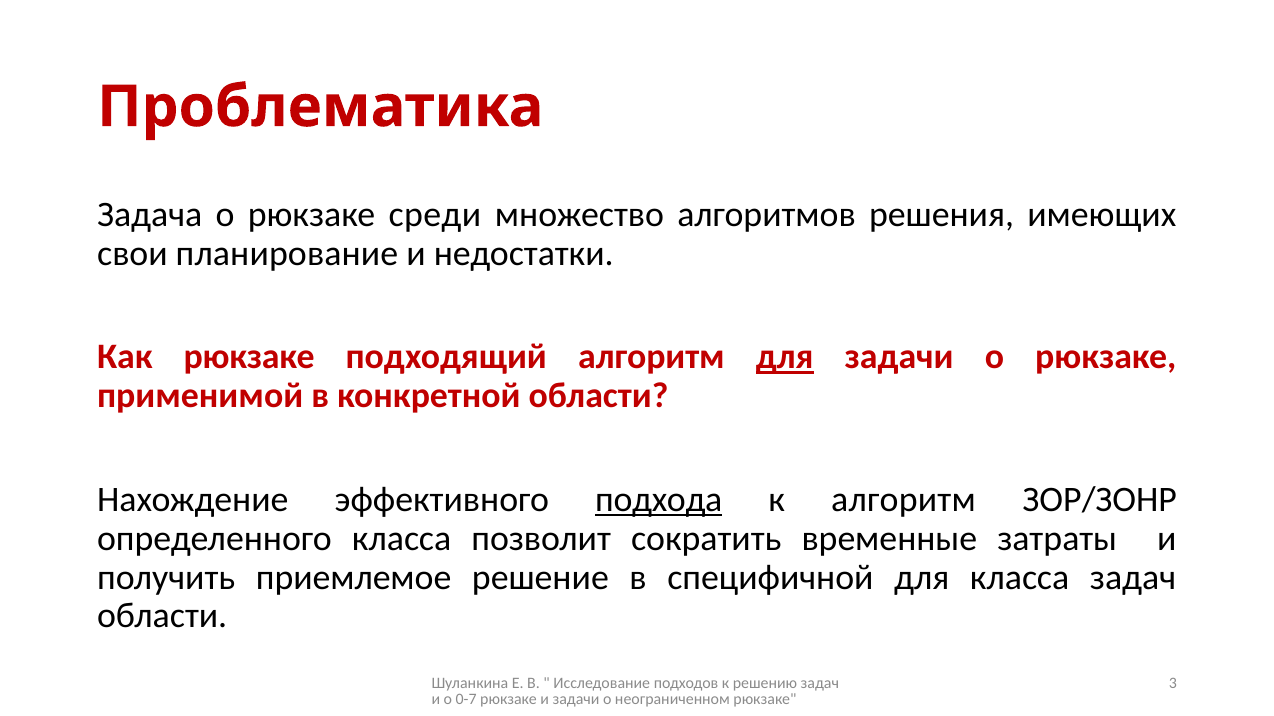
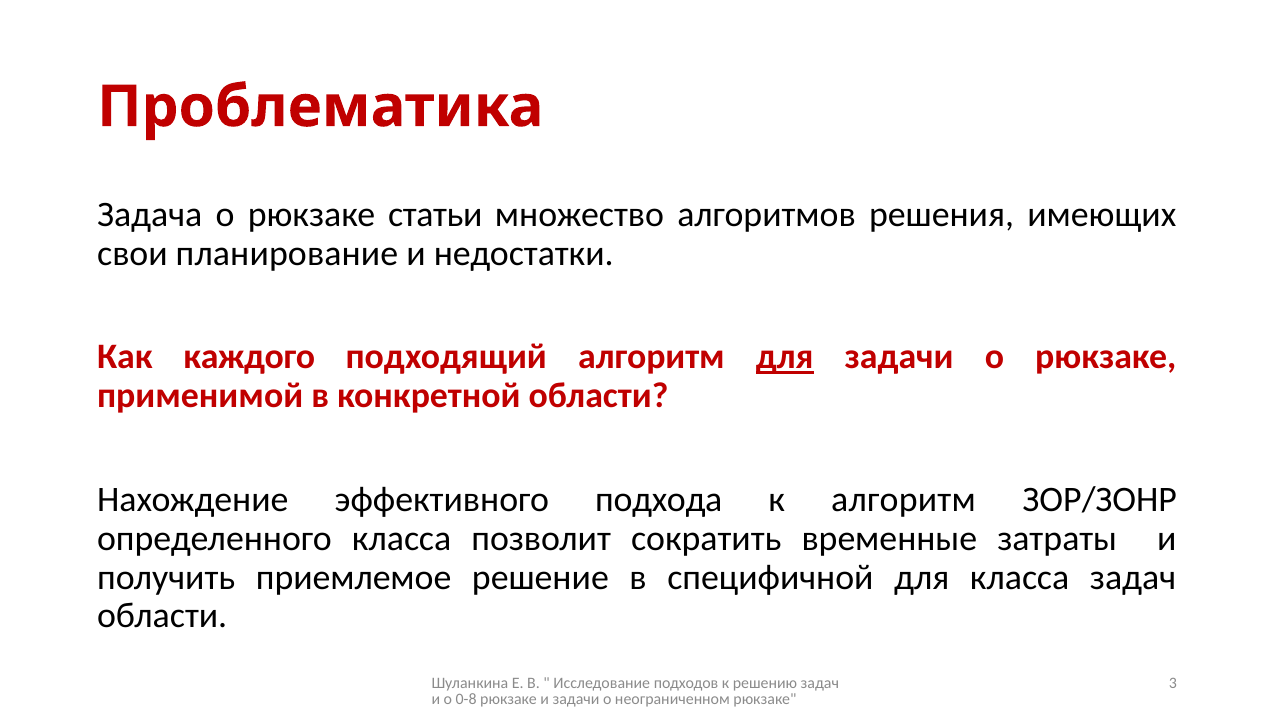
среди: среди -> статьи
Как рюкзаке: рюкзаке -> каждого
подхода underline: present -> none
0-7: 0-7 -> 0-8
